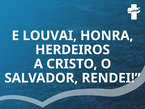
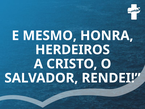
LOUVAI: LOUVAI -> MESMO
